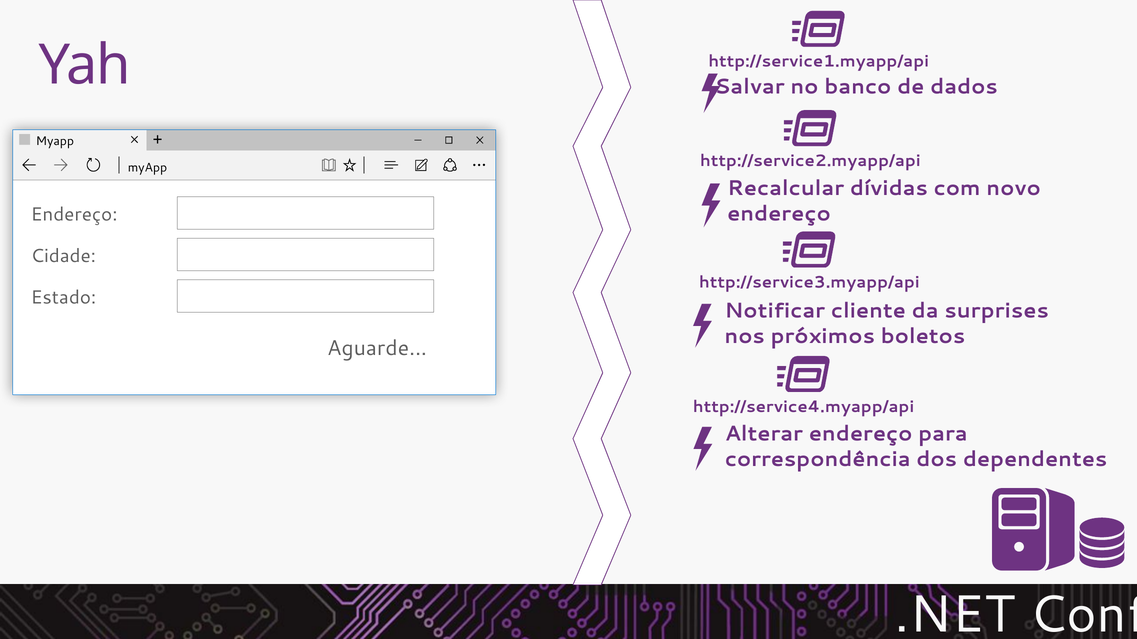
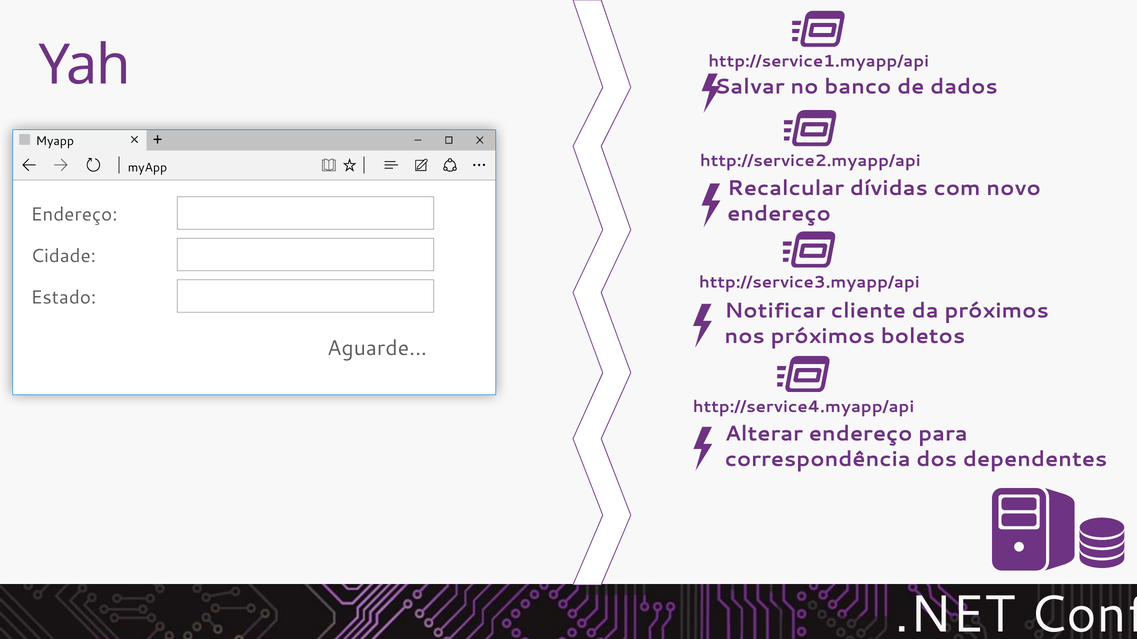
da surprises: surprises -> próximos
